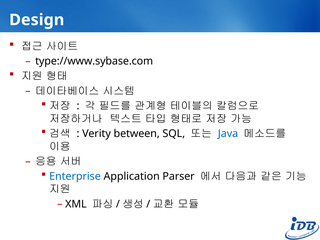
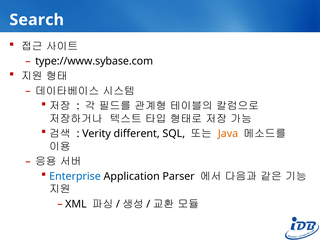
Design: Design -> Search
between: between -> different
Java colour: blue -> orange
